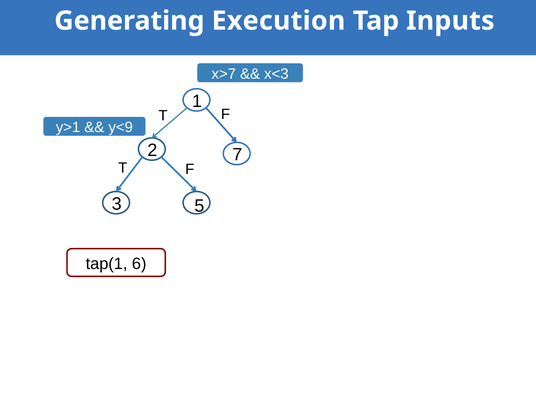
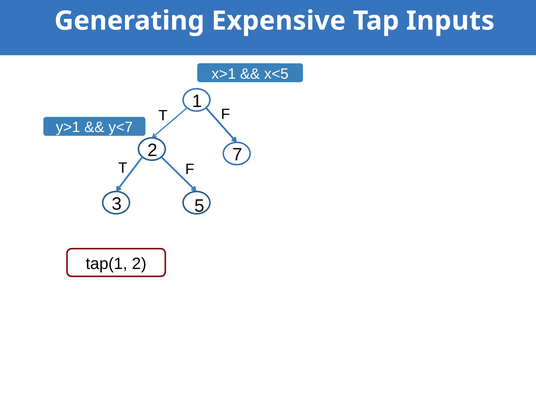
Execution: Execution -> Expensive
x>7: x>7 -> x>1
x<3: x<3 -> x<5
y<9: y<9 -> y<7
tap(1 6: 6 -> 2
